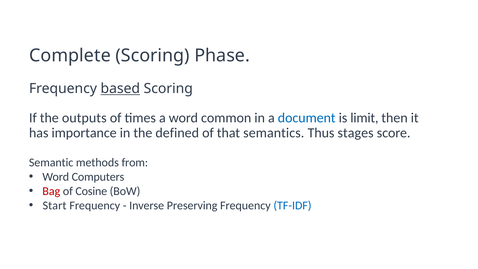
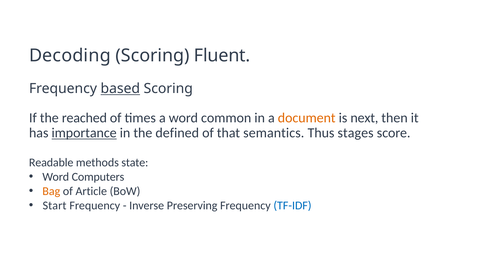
Complete: Complete -> Decoding
Phase: Phase -> Fluent
outputs: outputs -> reached
document colour: blue -> orange
limit: limit -> next
importance underline: none -> present
Semantic: Semantic -> Readable
from: from -> state
Bag colour: red -> orange
Cosine: Cosine -> Article
